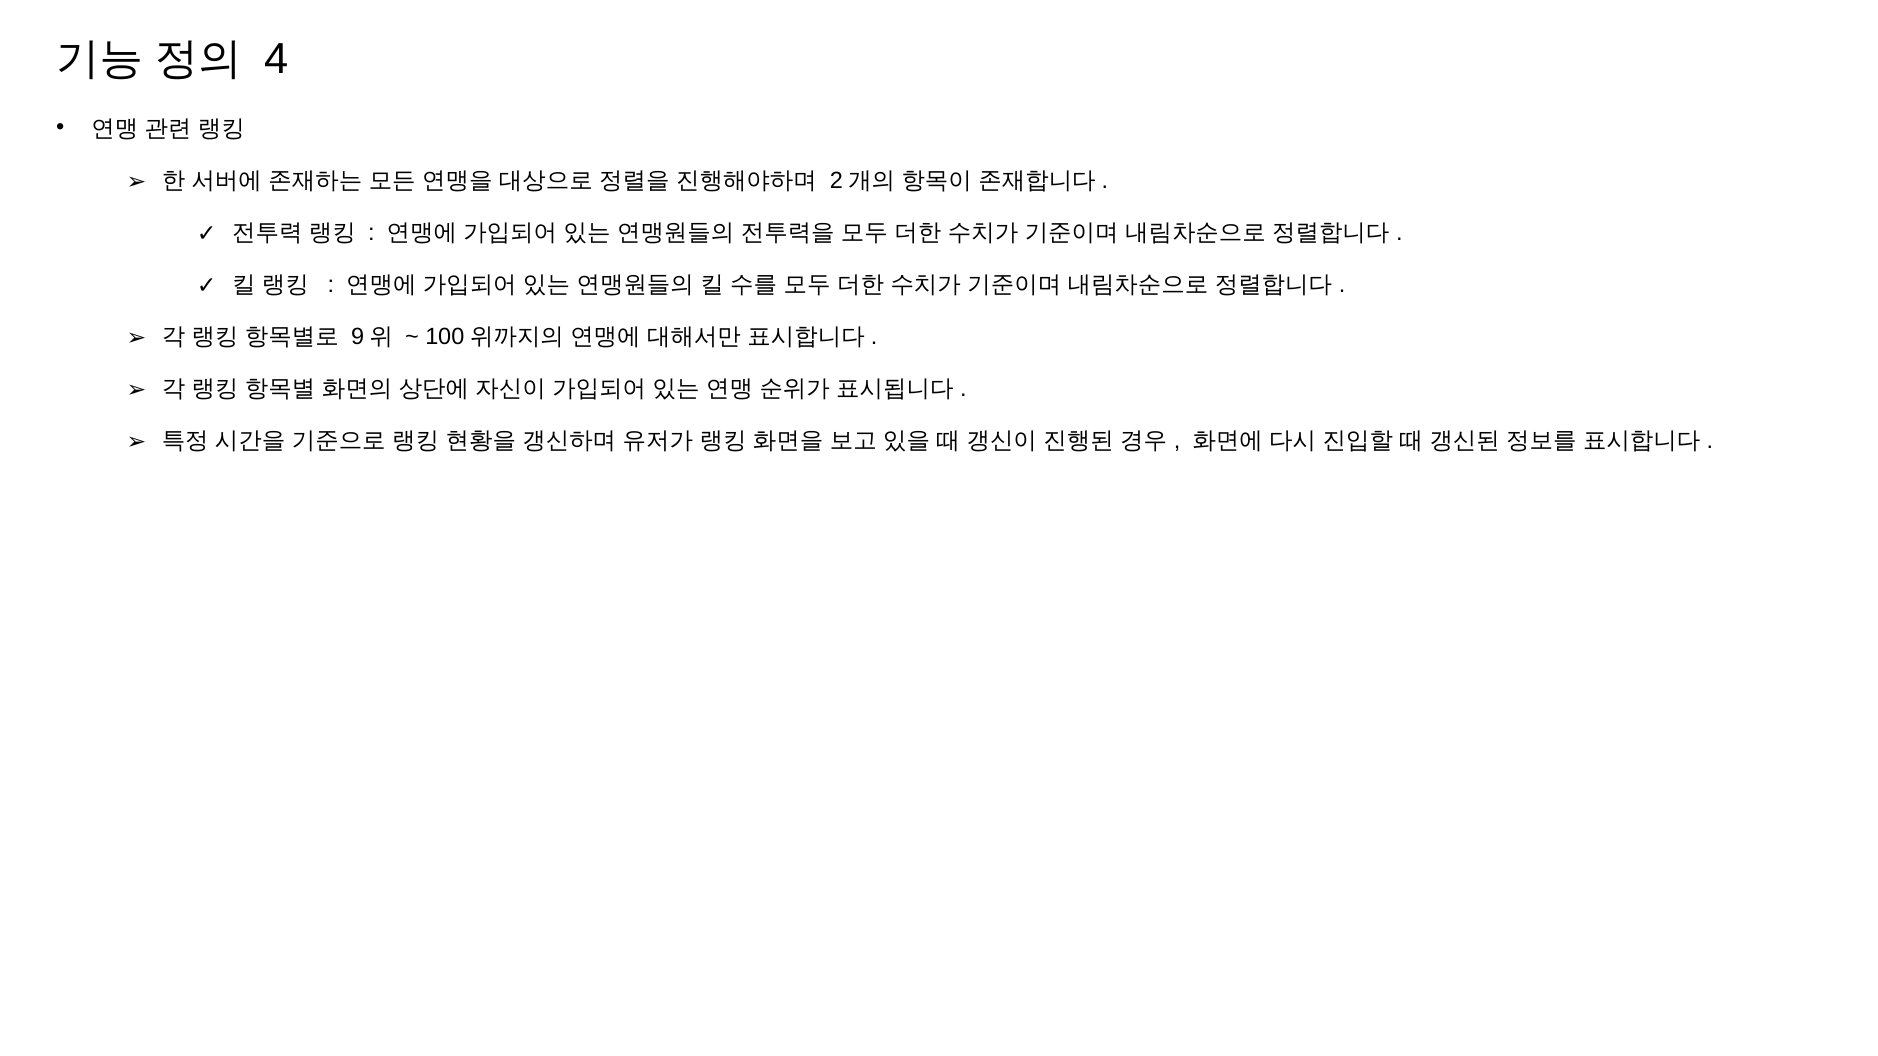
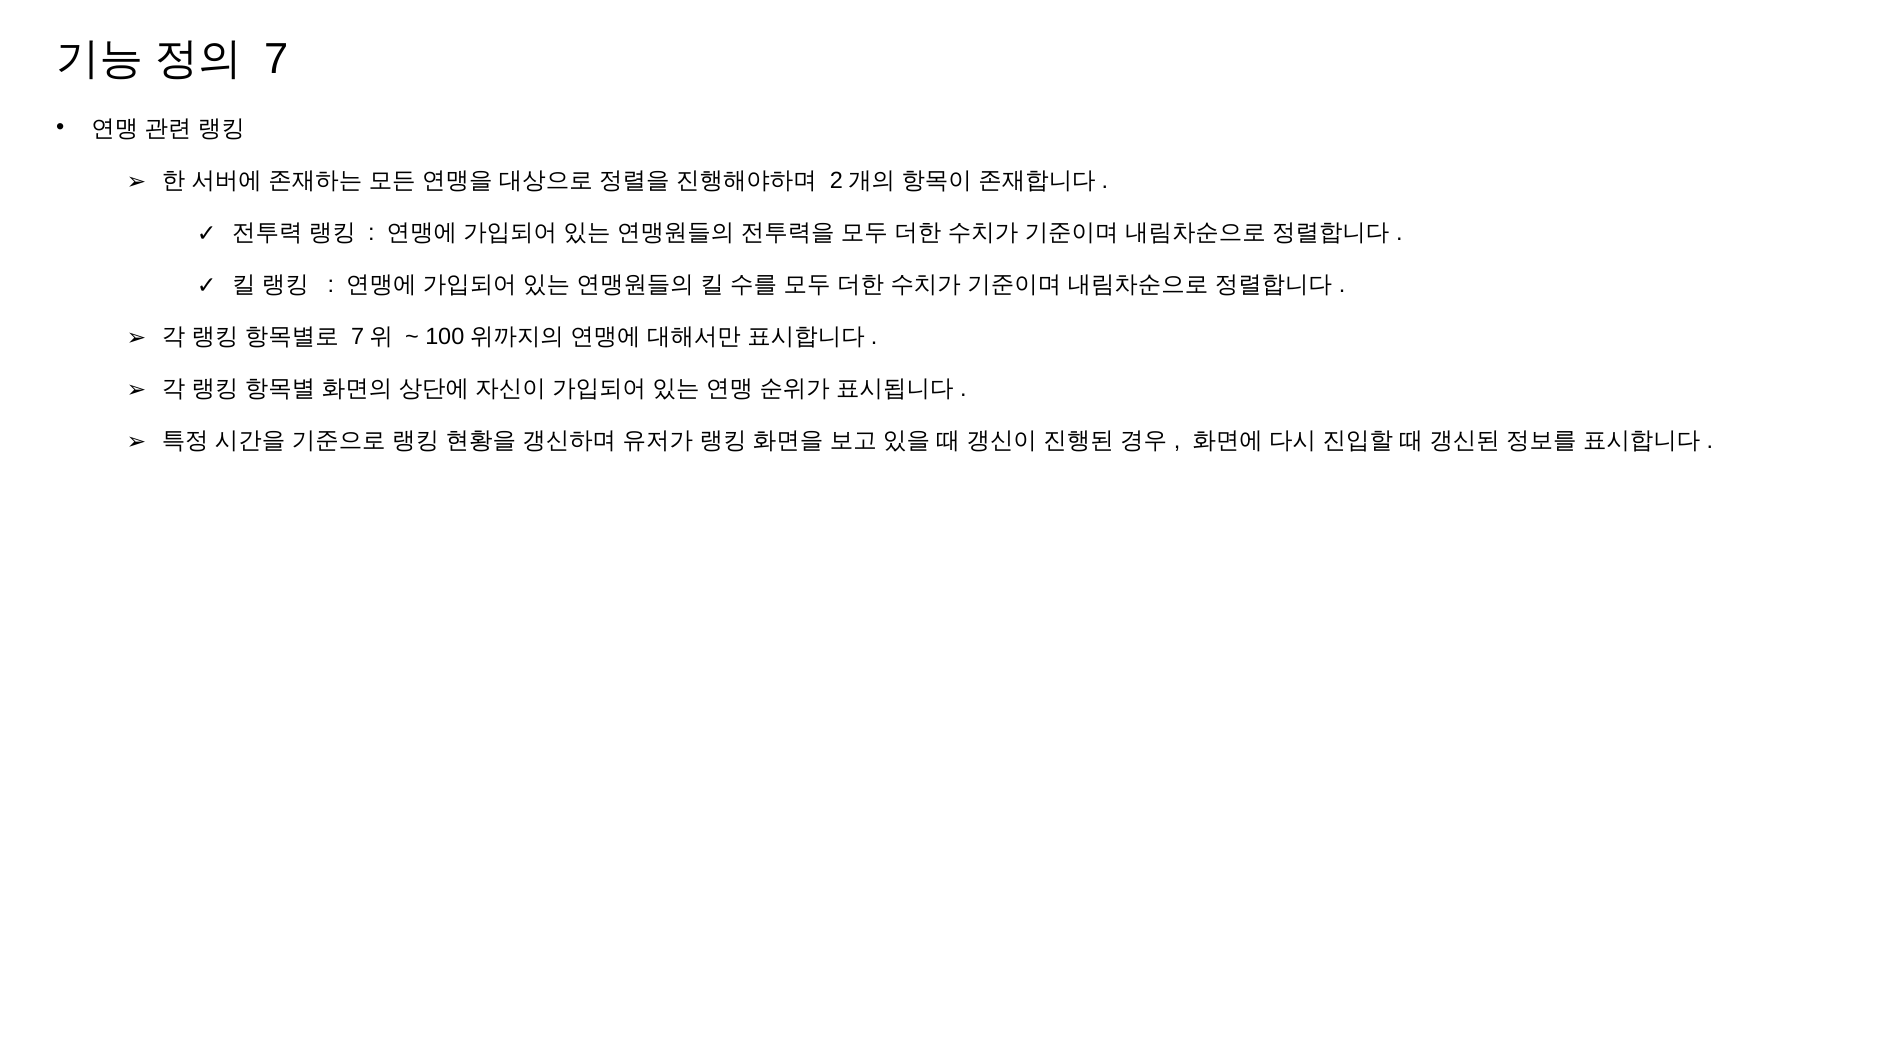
4 at (276, 59): 4 -> 7
9 at (358, 336): 9 -> 7
